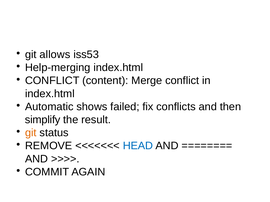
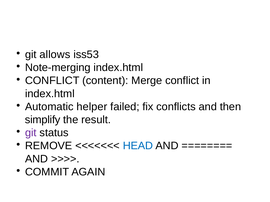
Help-merging: Help-merging -> Note-merging
shows: shows -> helper
git at (31, 133) colour: orange -> purple
